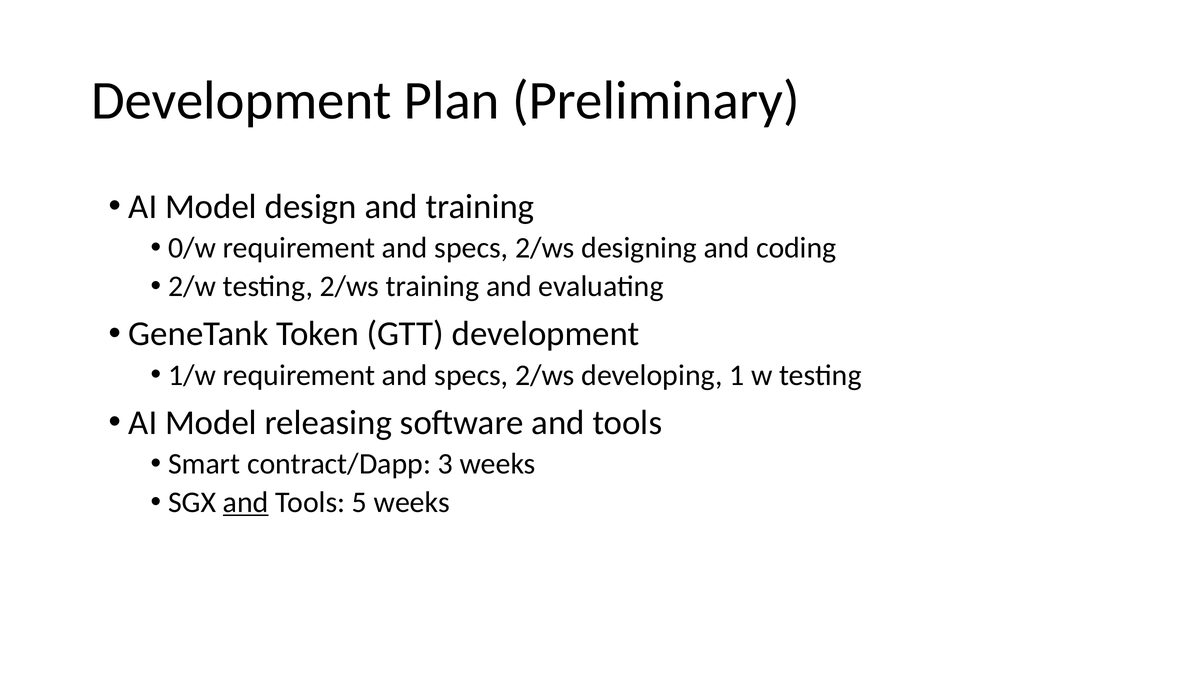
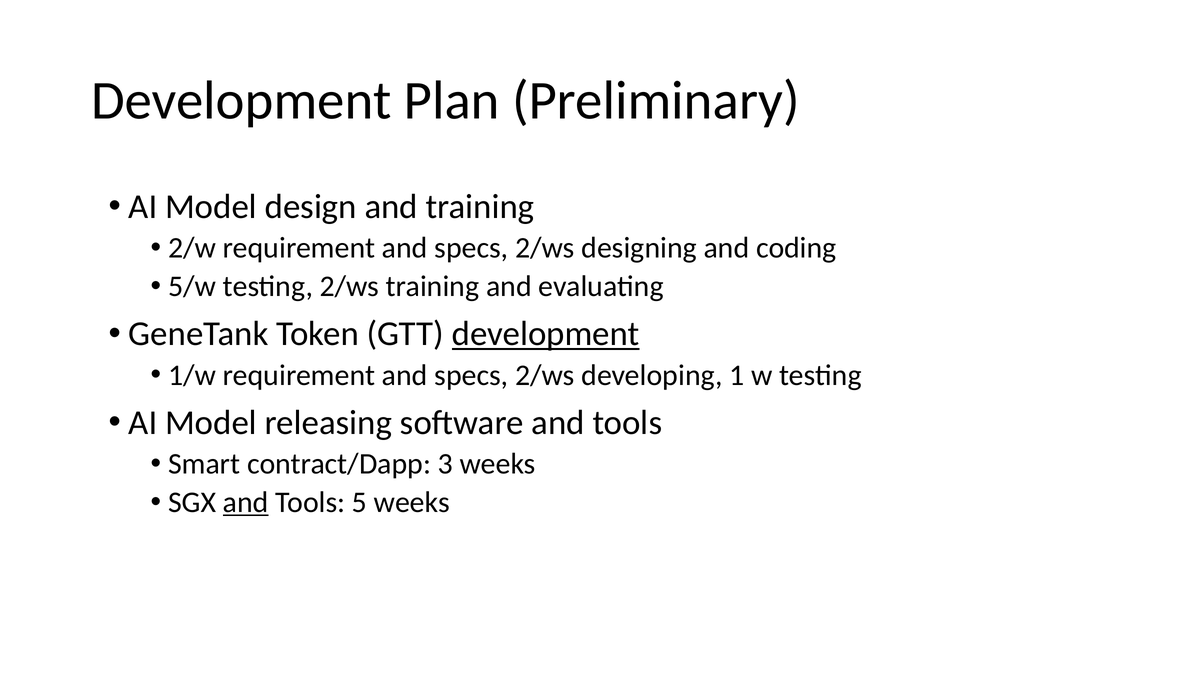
0/w: 0/w -> 2/w
2/w: 2/w -> 5/w
development at (546, 334) underline: none -> present
